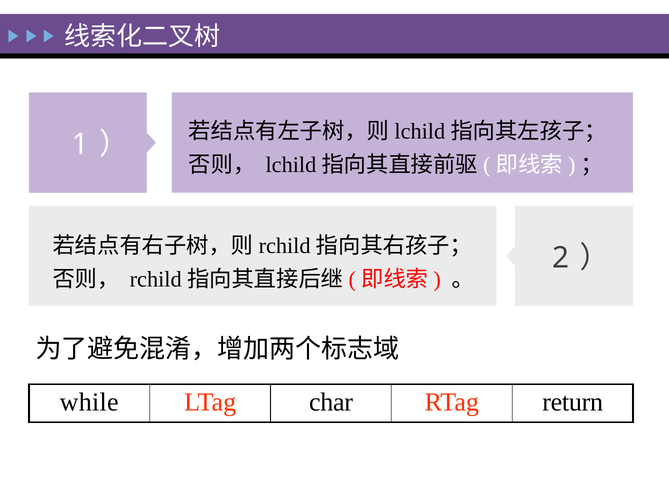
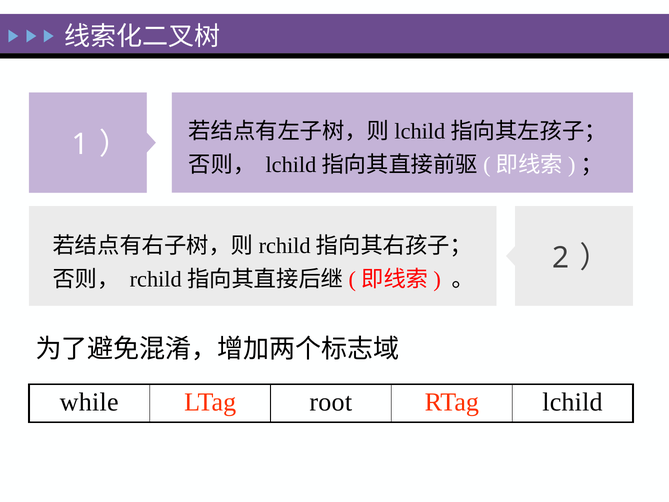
char: char -> root
return: return -> lchild
